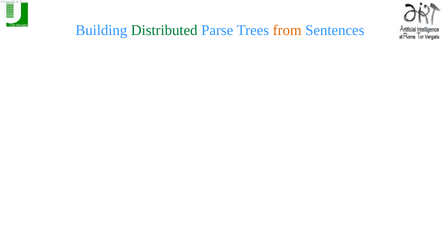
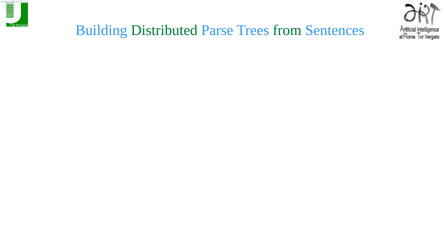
from colour: orange -> green
